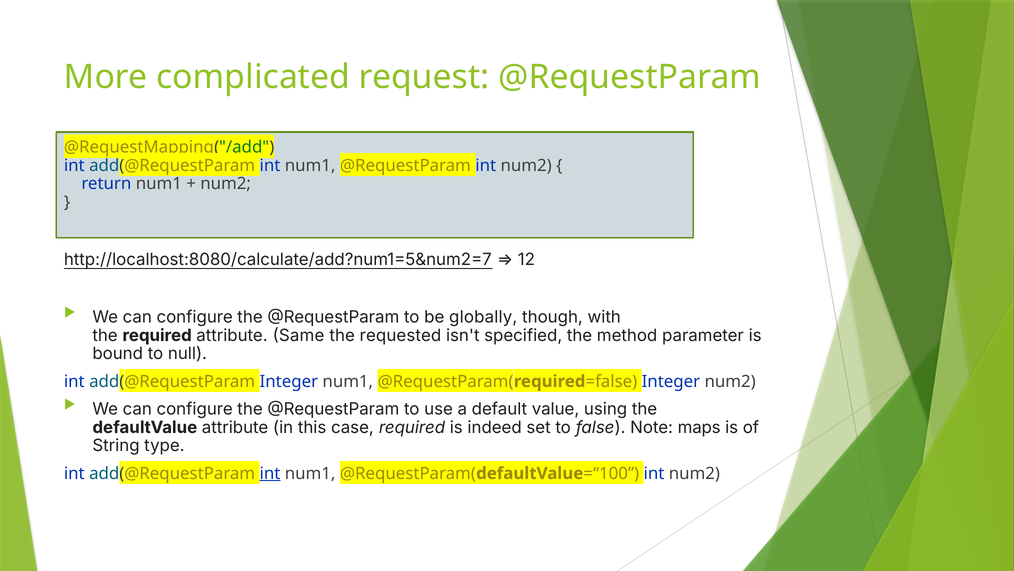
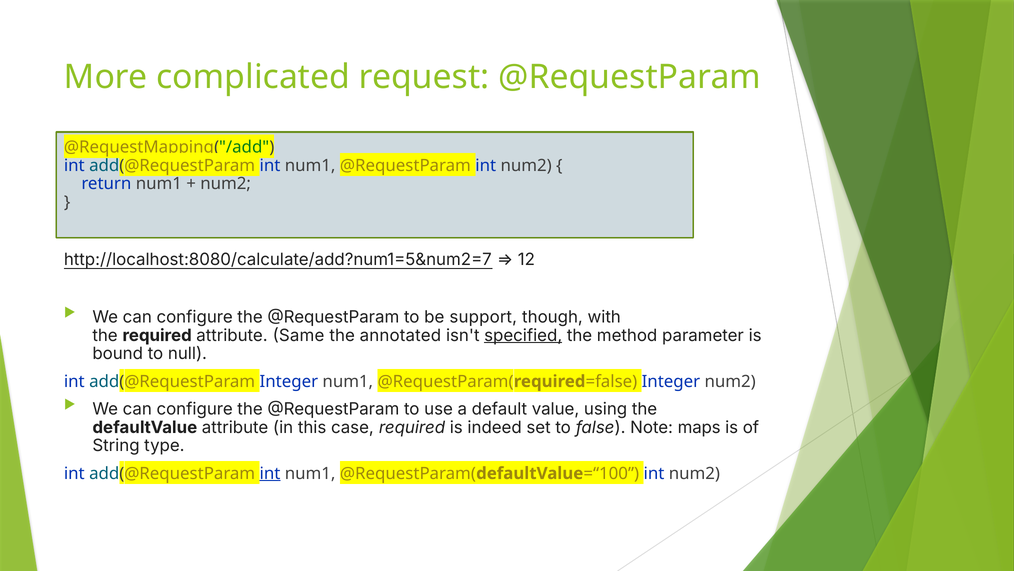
globally: globally -> support
requested: requested -> annotated
specified underline: none -> present
